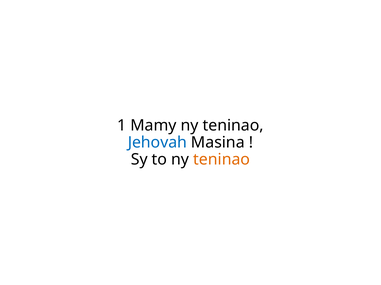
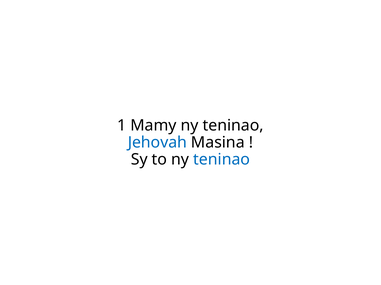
teninao at (222, 160) colour: orange -> blue
